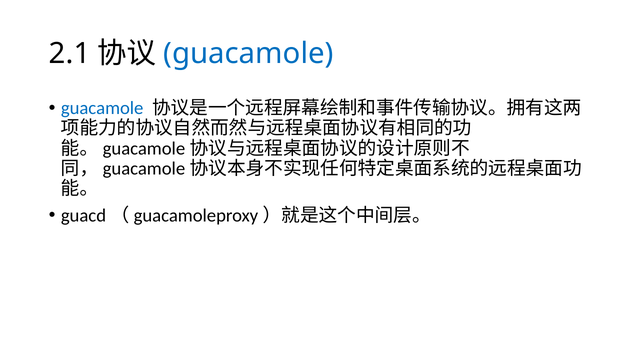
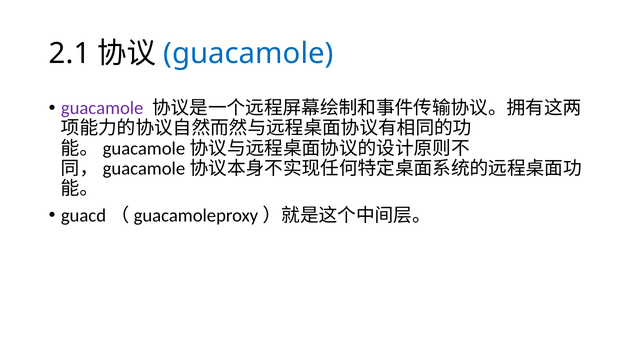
guacamole at (102, 108) colour: blue -> purple
